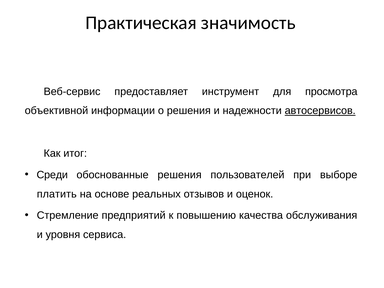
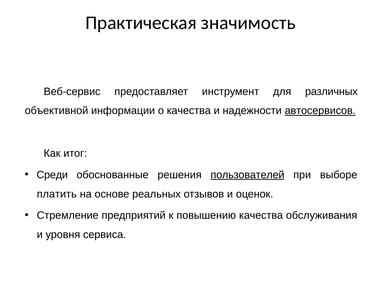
просмотра: просмотра -> различных
о решения: решения -> качества
пользователей underline: none -> present
